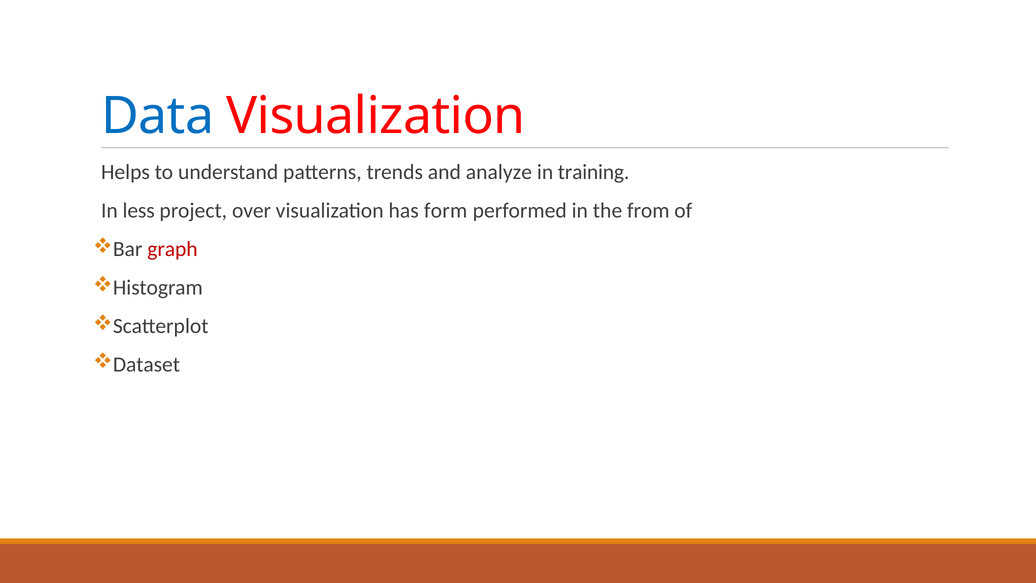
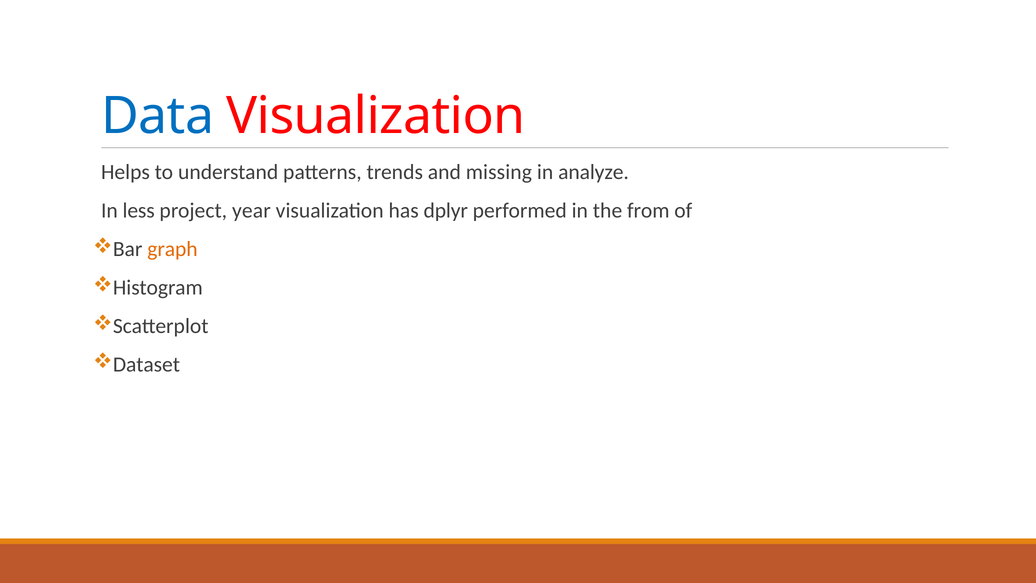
analyze: analyze -> missing
training: training -> analyze
over: over -> year
form: form -> dplyr
graph colour: red -> orange
